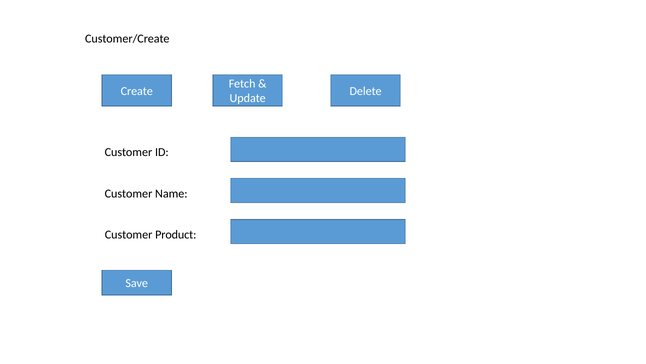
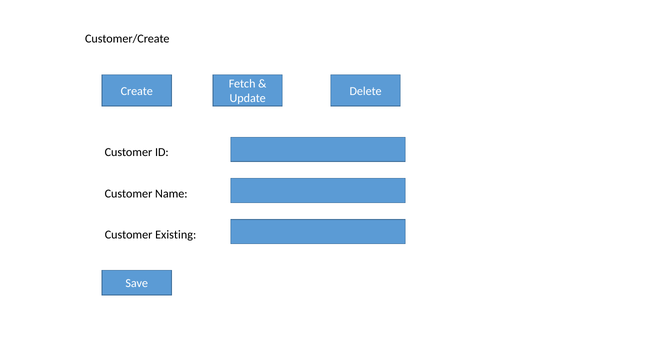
Product: Product -> Existing
